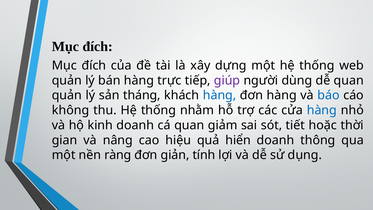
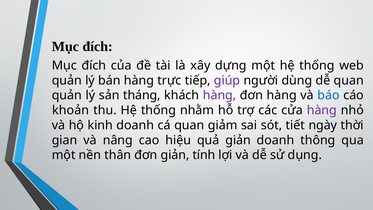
hàng at (220, 95) colour: blue -> purple
không: không -> khoản
hàng at (322, 110) colour: blue -> purple
hoặc: hoặc -> ngày
quả hiển: hiển -> giản
ràng: ràng -> thân
